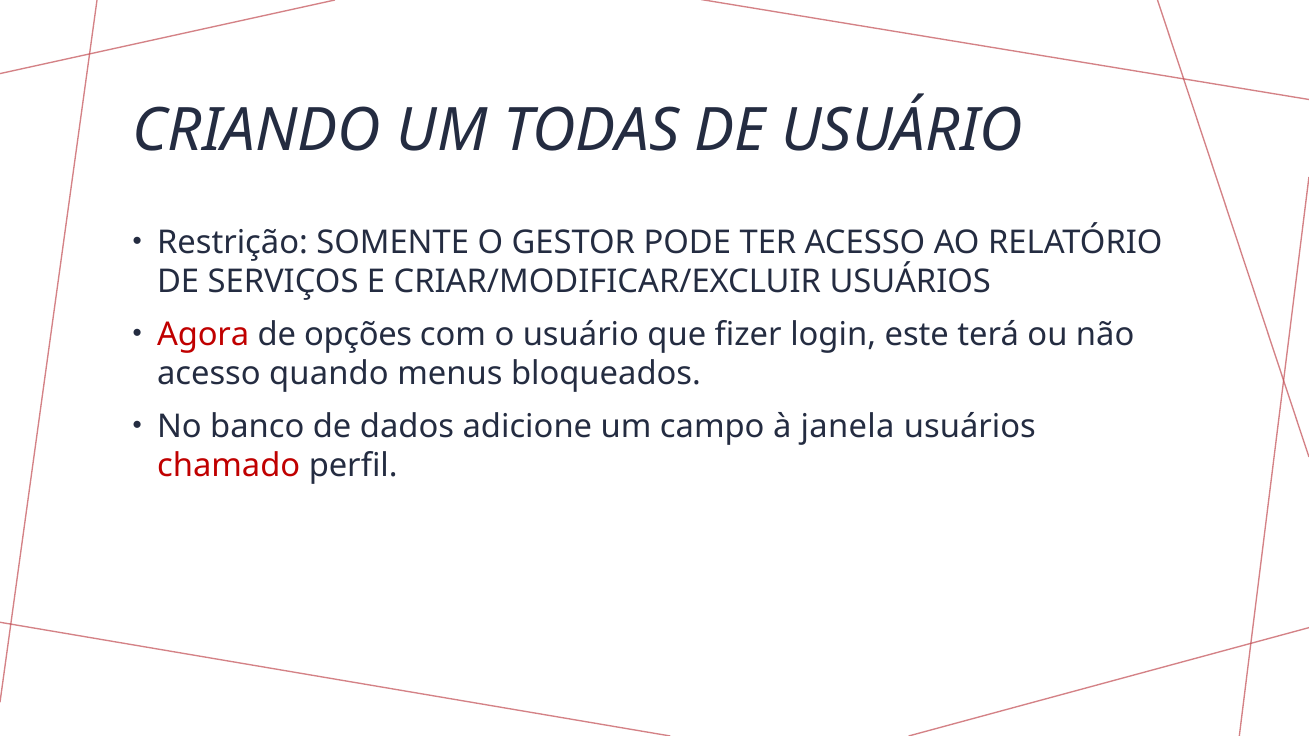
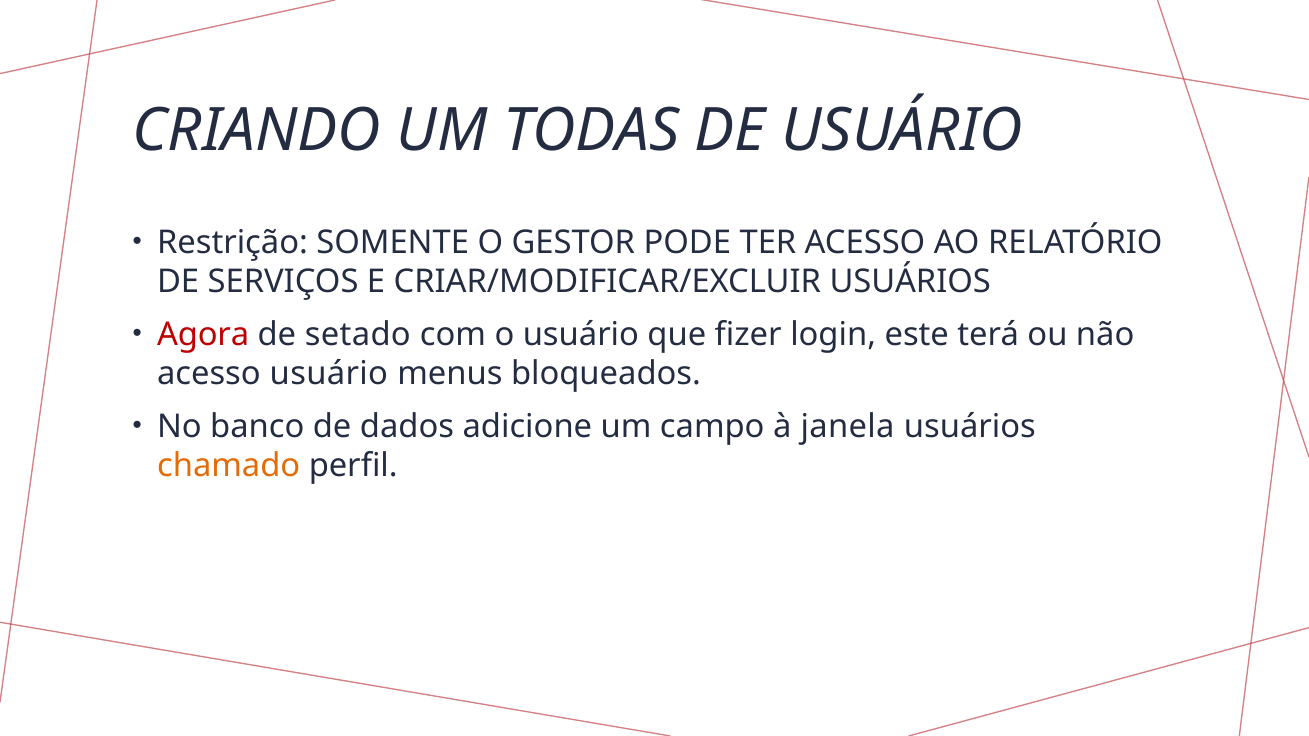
opções: opções -> setado
acesso quando: quando -> usuário
chamado colour: red -> orange
